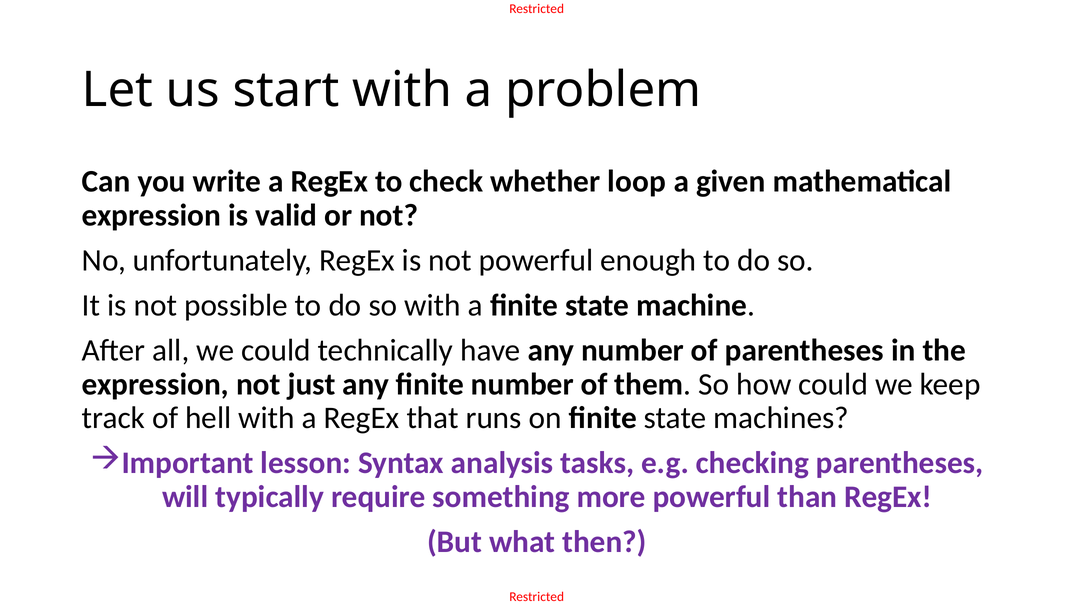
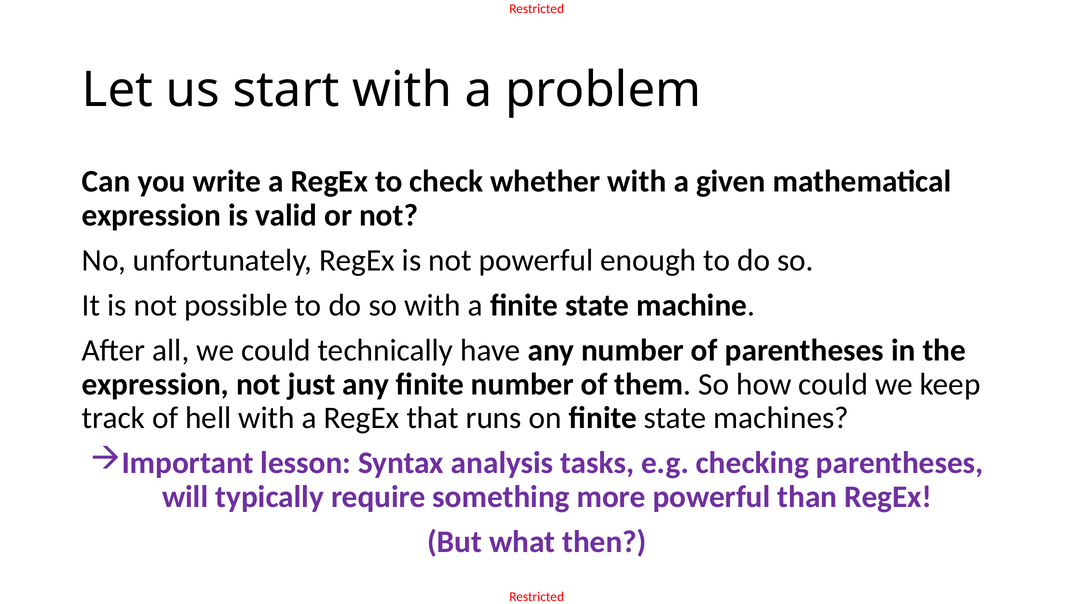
whether loop: loop -> with
